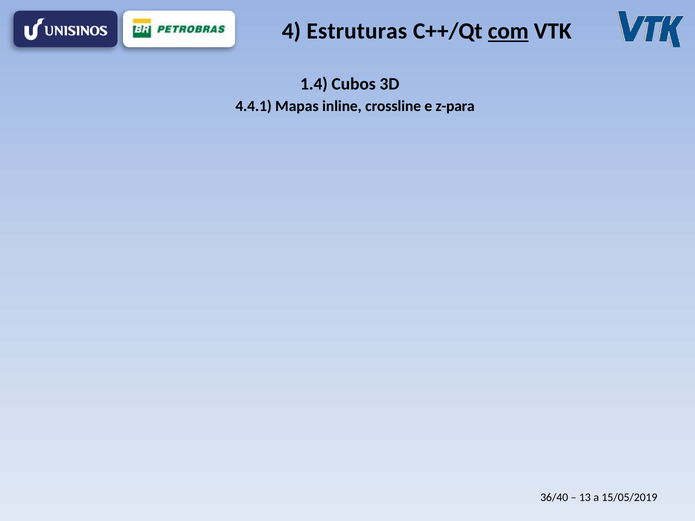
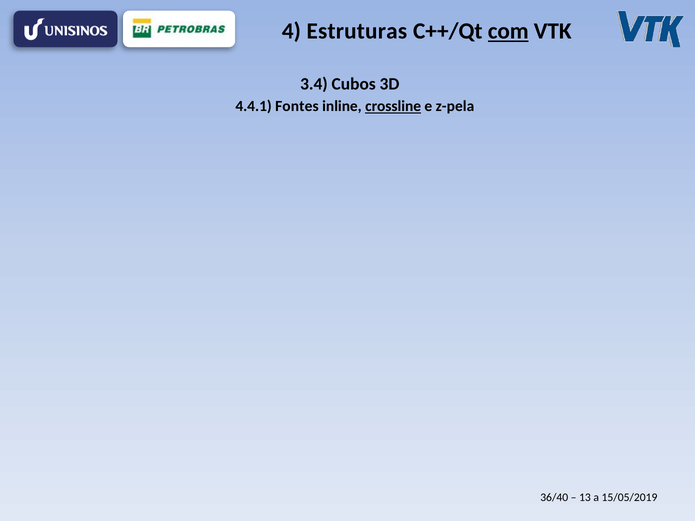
1.4: 1.4 -> 3.4
Mapas: Mapas -> Fontes
crossline underline: none -> present
z-para: z-para -> z-pela
